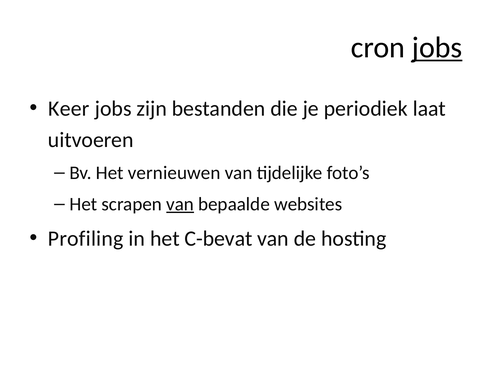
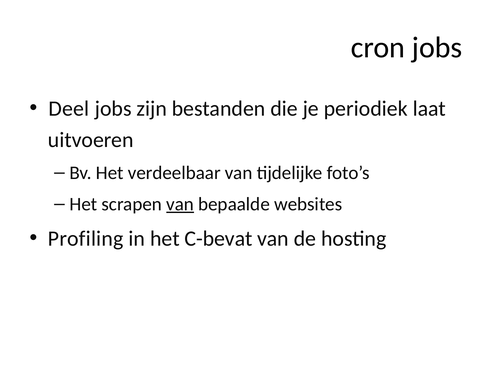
jobs at (437, 48) underline: present -> none
Keer: Keer -> Deel
vernieuwen: vernieuwen -> verdeelbaar
